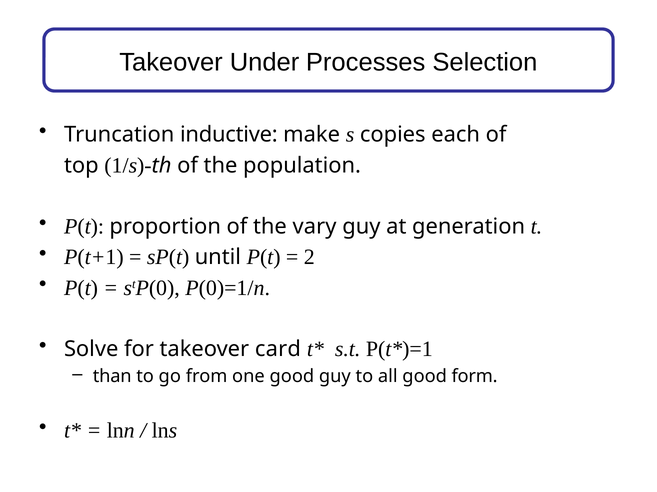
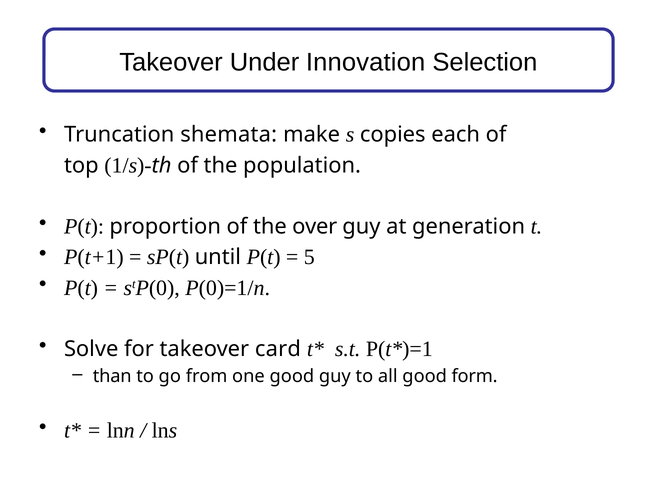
Processes: Processes -> Innovation
inductive: inductive -> shemata
vary: vary -> over
2: 2 -> 5
